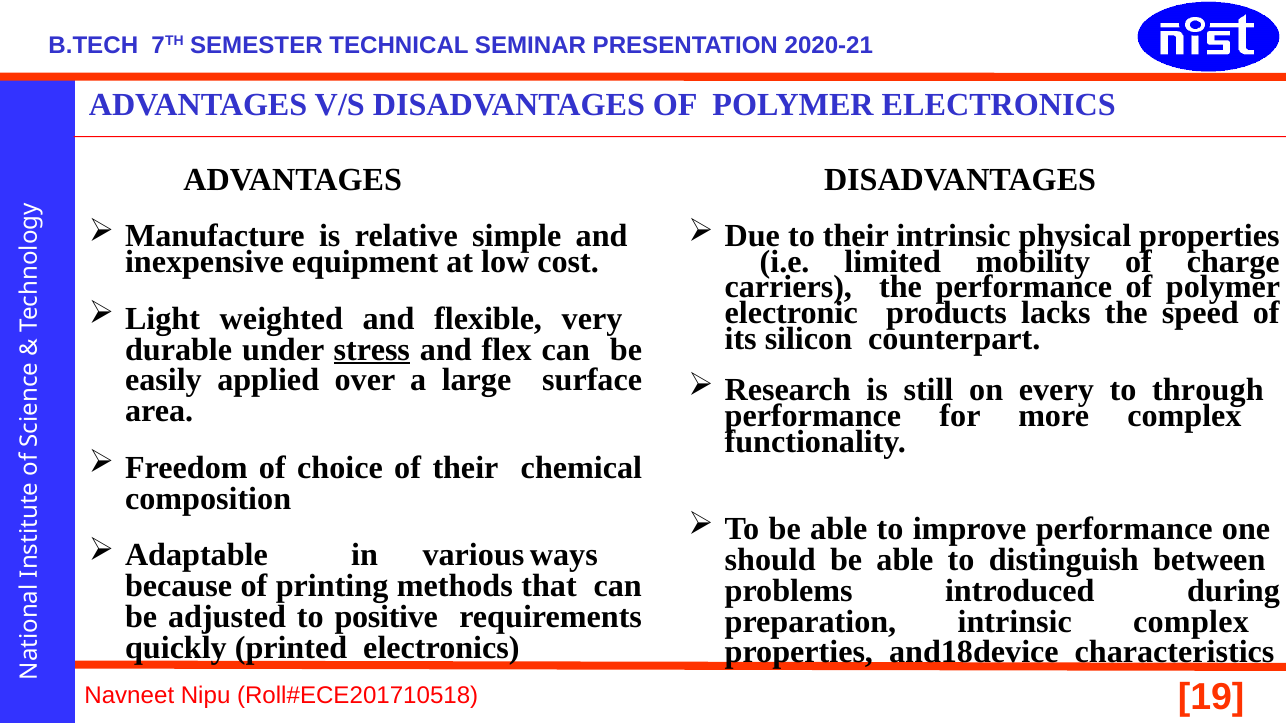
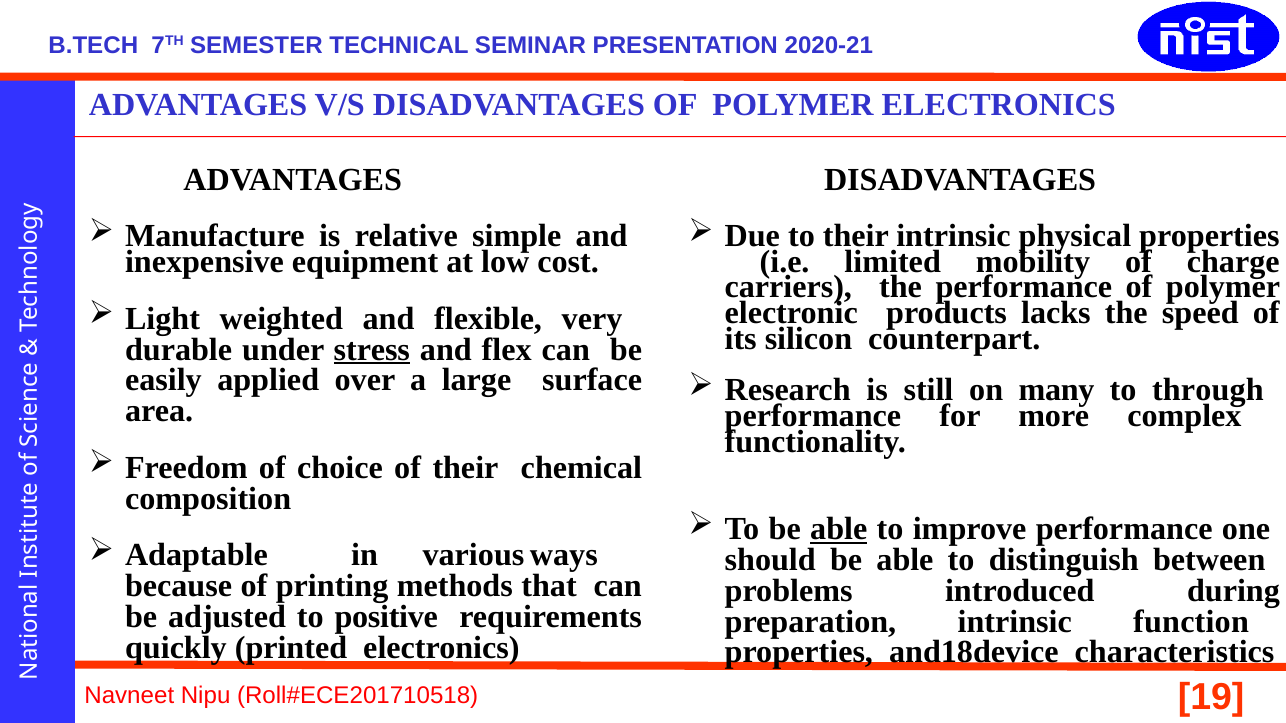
every: every -> many
able at (839, 529) underline: none -> present
intrinsic complex: complex -> function
